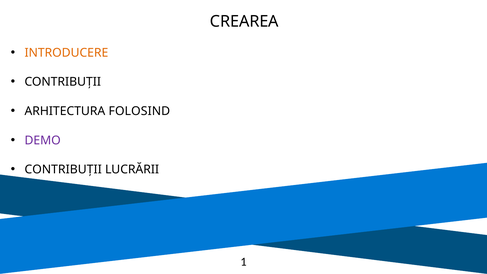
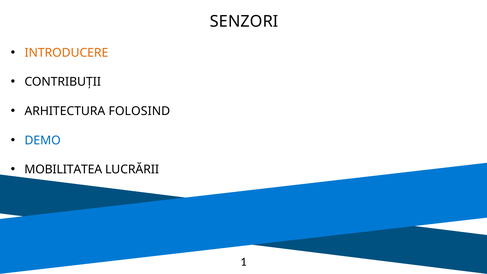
CREAREA: CREAREA -> SENZORI
DEMO colour: purple -> blue
CONTRIBUȚII at (63, 170): CONTRIBUȚII -> MOBILITATEA
